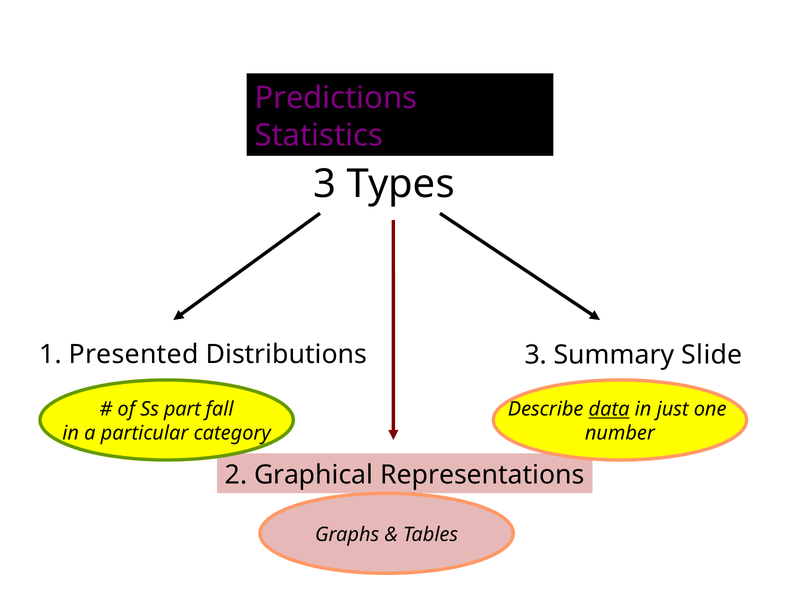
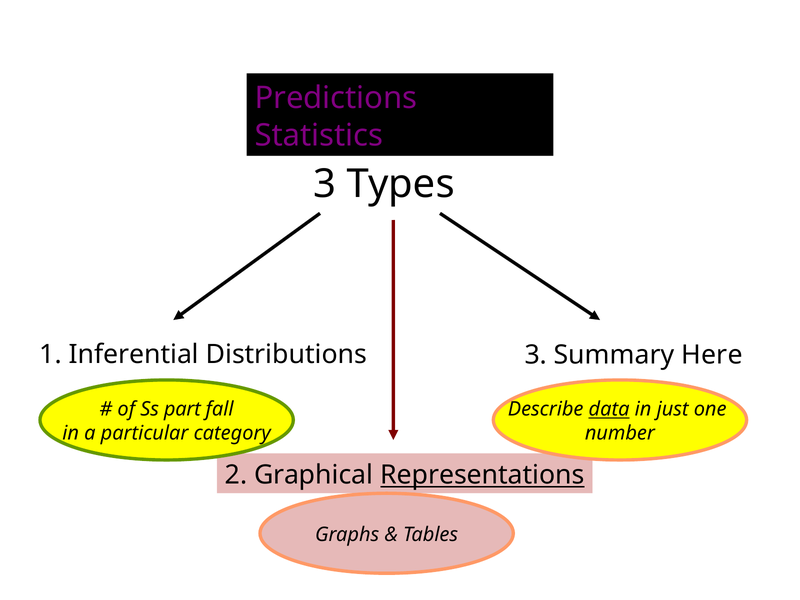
Presented: Presented -> Inferential
Slide: Slide -> Here
Representations underline: none -> present
